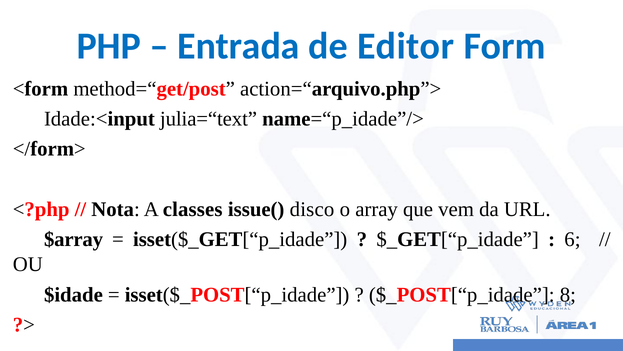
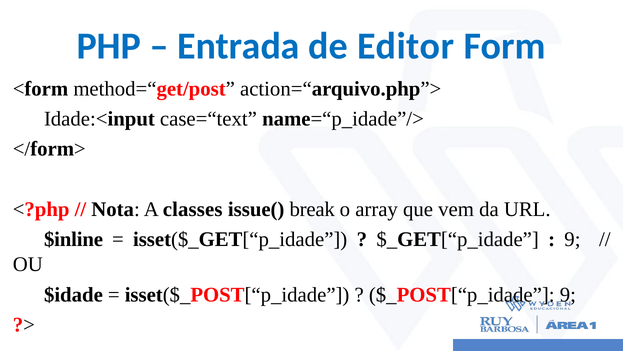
julia=“text: julia=“text -> case=“text
disco: disco -> break
$array: $array -> $inline
6 at (572, 239): 6 -> 9
$_POST[“p_idade 8: 8 -> 9
